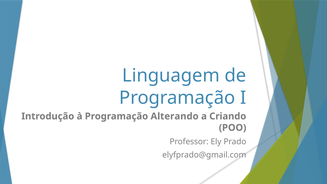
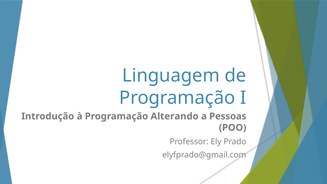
Criando: Criando -> Pessoas
